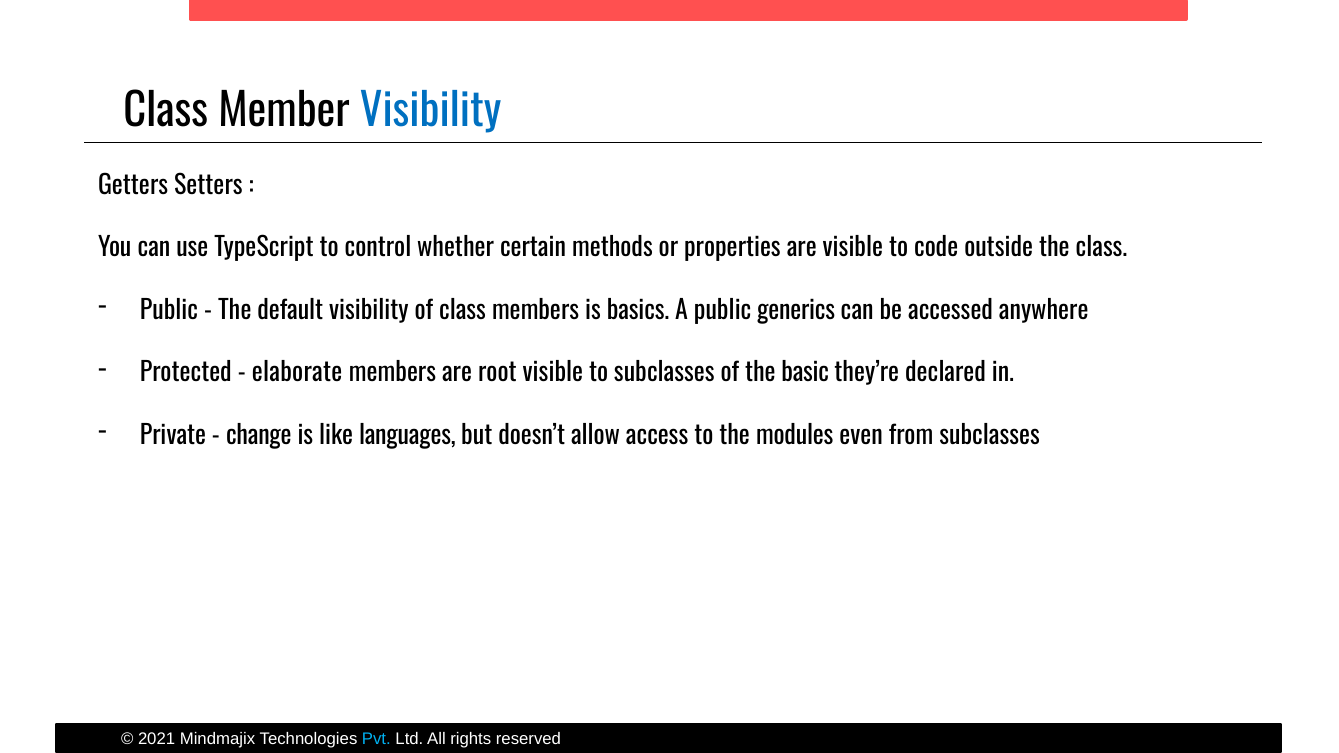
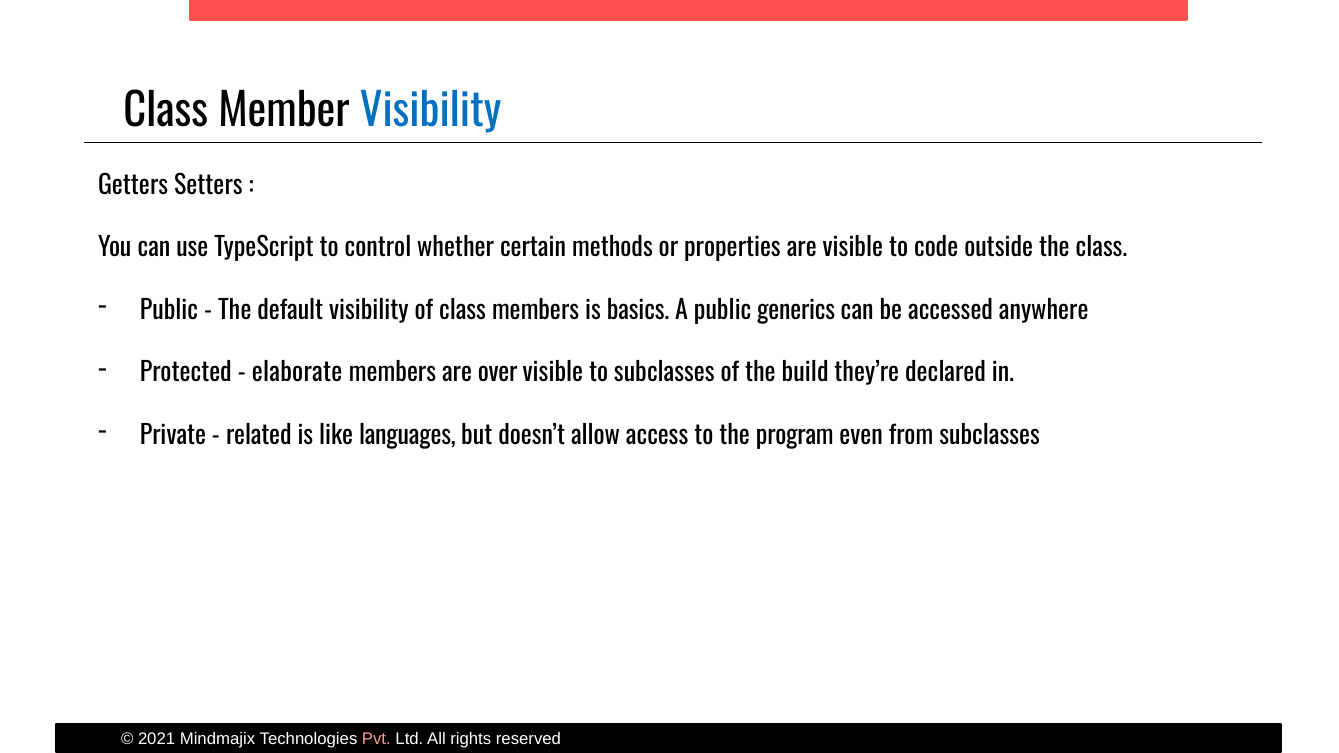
root: root -> over
basic: basic -> build
change: change -> related
modules: modules -> program
Pvt colour: light blue -> pink
